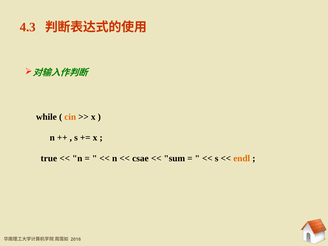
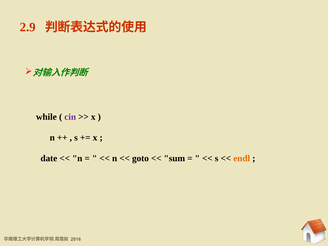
4.3: 4.3 -> 2.9
cin colour: orange -> purple
true: true -> date
csae: csae -> goto
